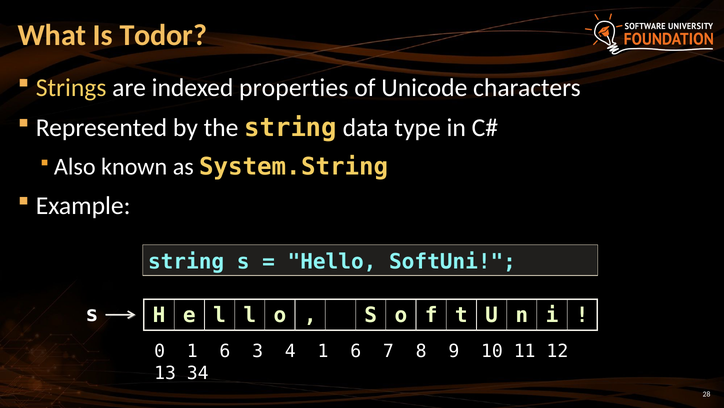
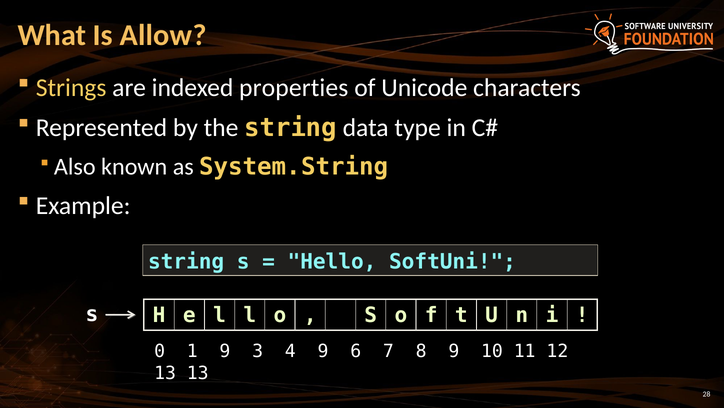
Todor: Todor -> Allow
0 1 6: 6 -> 9
4 1: 1 -> 9
13 34: 34 -> 13
